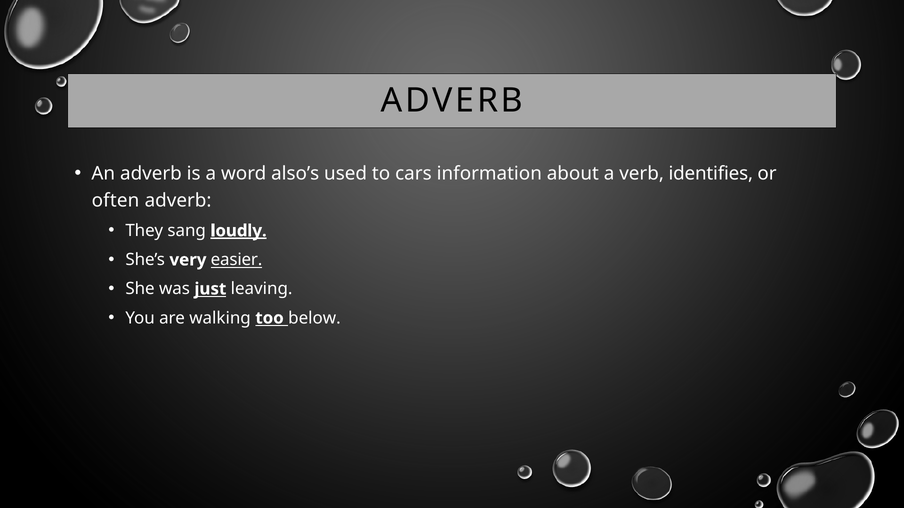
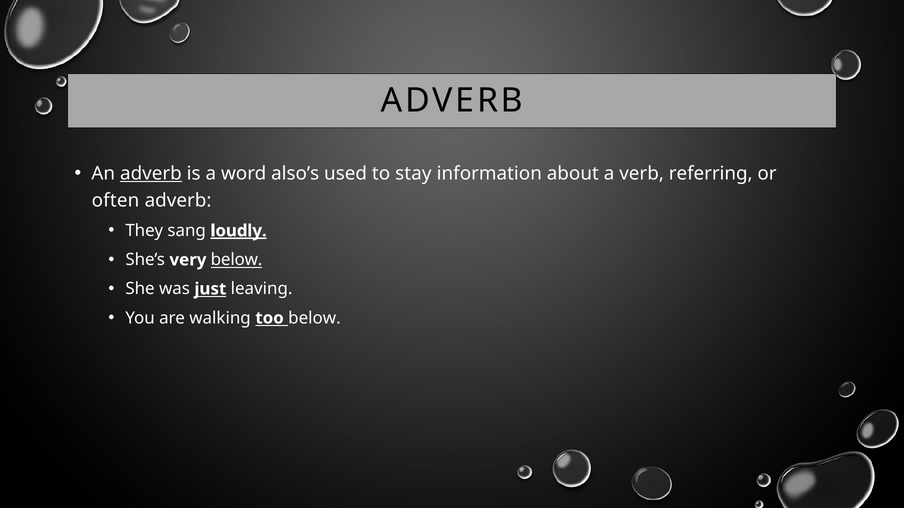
adverb at (151, 174) underline: none -> present
cars: cars -> stay
identifies: identifies -> referring
very easier: easier -> below
